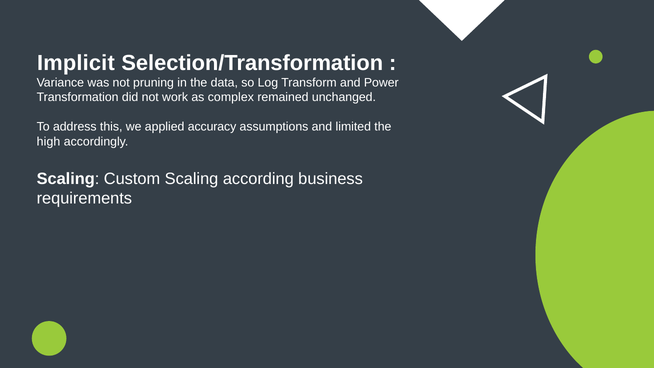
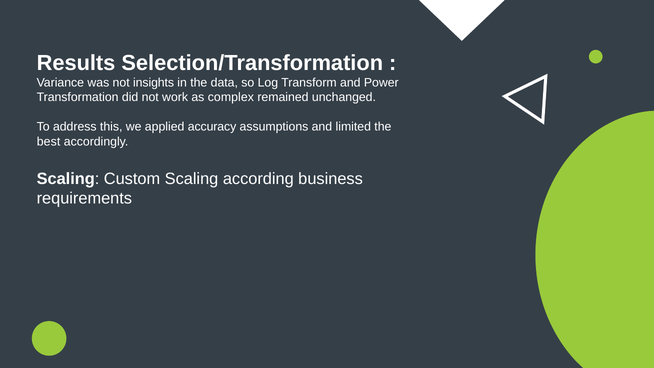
Implicit: Implicit -> Results
pruning: pruning -> insights
high: high -> best
